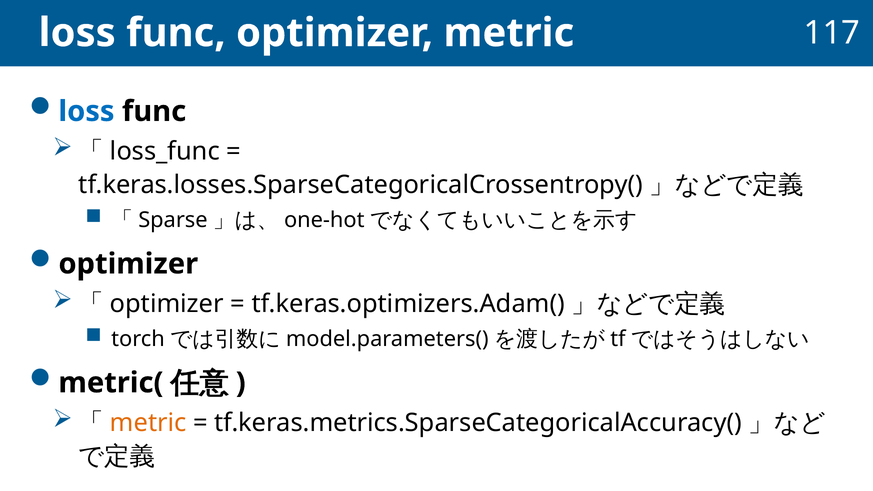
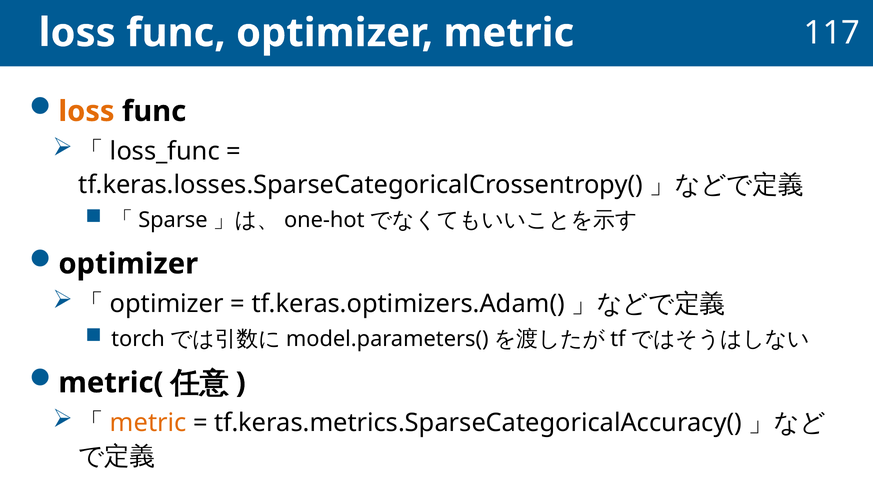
loss at (86, 111) colour: blue -> orange
